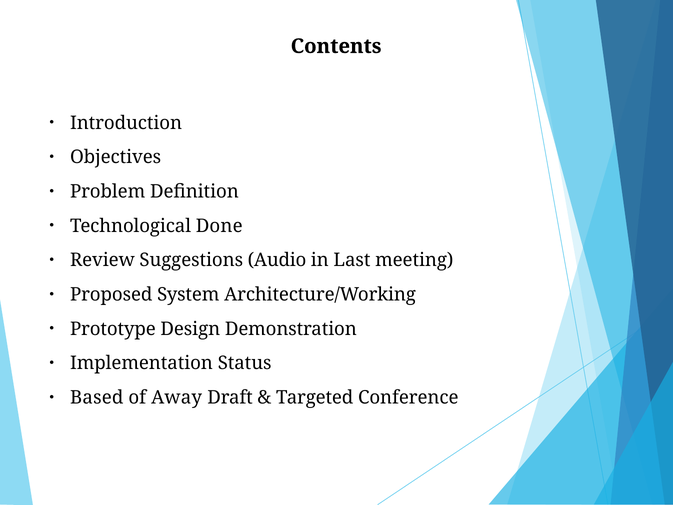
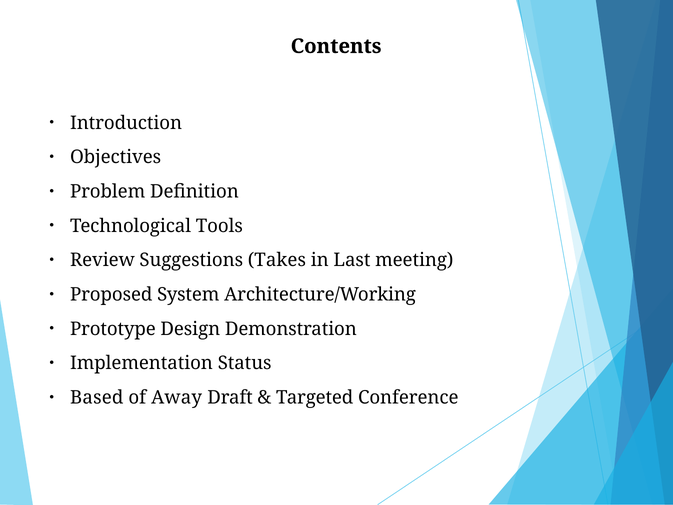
Done: Done -> Tools
Audio: Audio -> Takes
